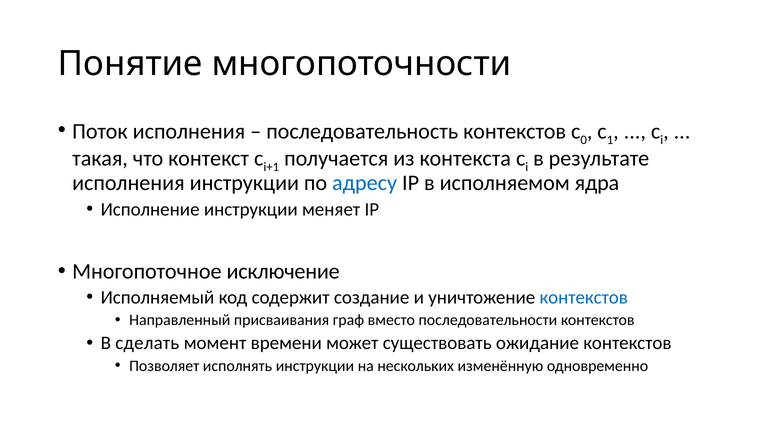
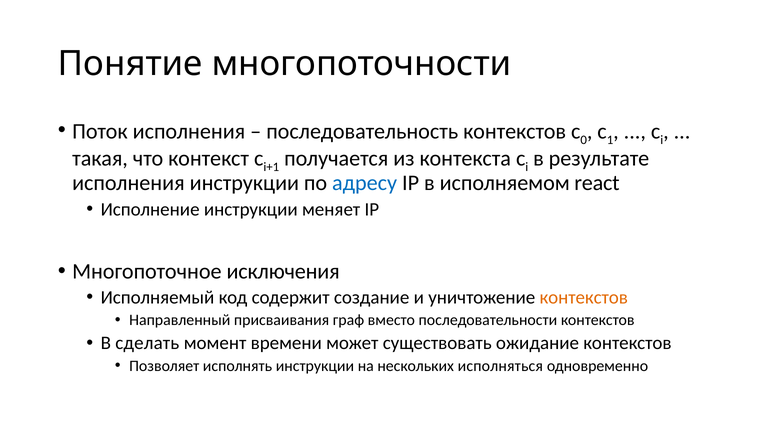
ядра: ядра -> react
исключение: исключение -> исключения
контекстов at (584, 297) colour: blue -> orange
изменённую: изменённую -> исполняться
